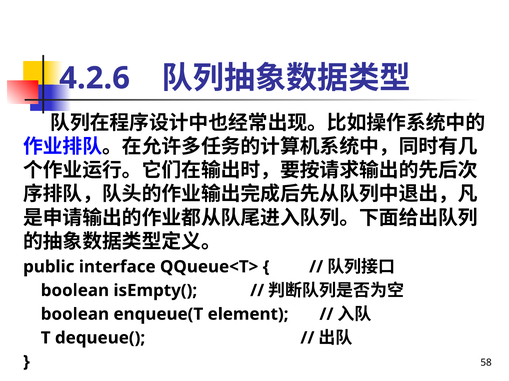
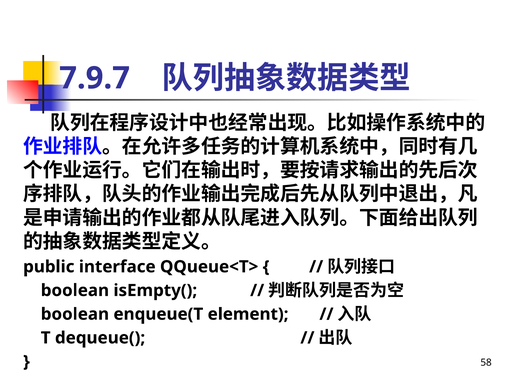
4.2.6: 4.2.6 -> 7.9.7
